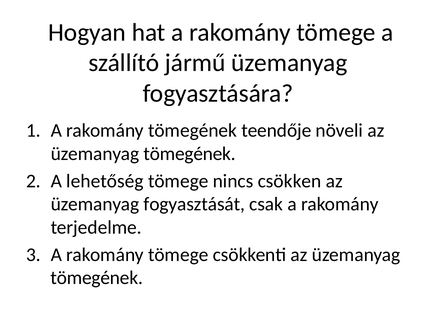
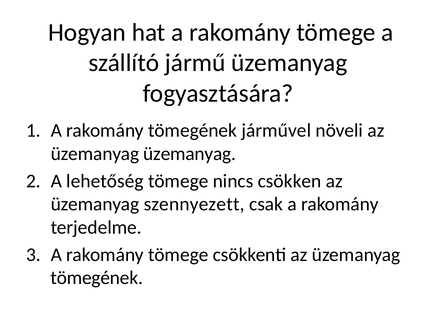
teendője: teendője -> járművel
tömegének at (190, 154): tömegének -> üzemanyag
fogyasztását: fogyasztását -> szennyezett
